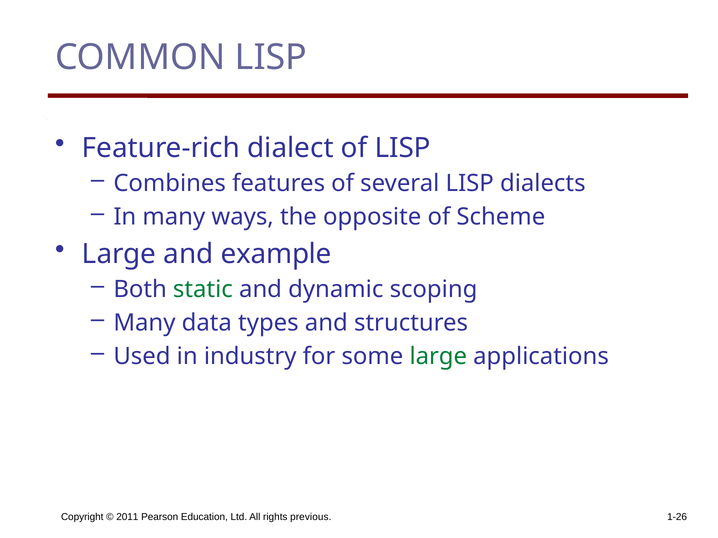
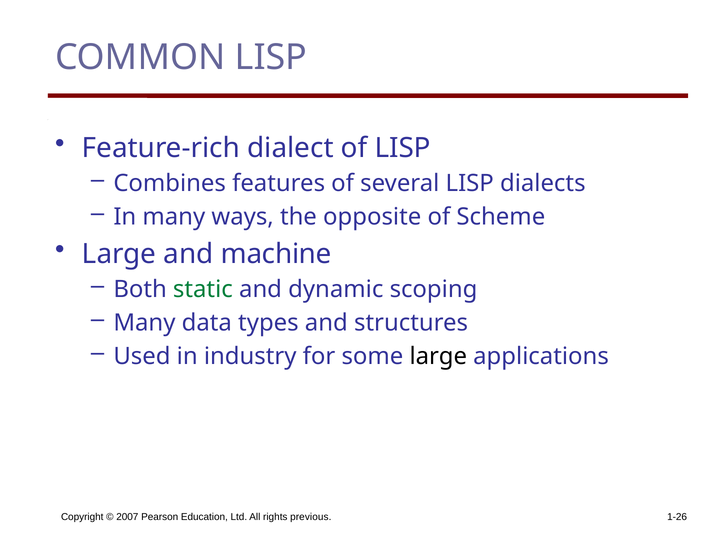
example: example -> machine
large at (438, 357) colour: green -> black
2011: 2011 -> 2007
